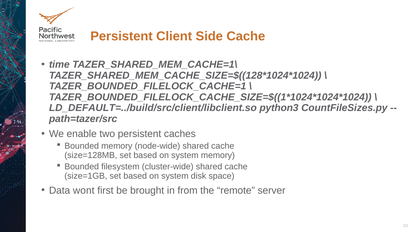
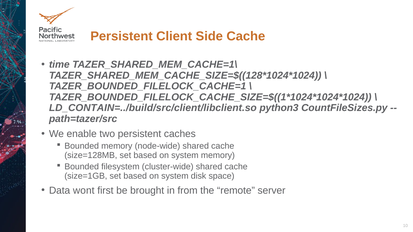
LD_DEFAULT=../build/src/client/libclient.so: LD_DEFAULT=../build/src/client/libclient.so -> LD_CONTAIN=../build/src/client/libclient.so
